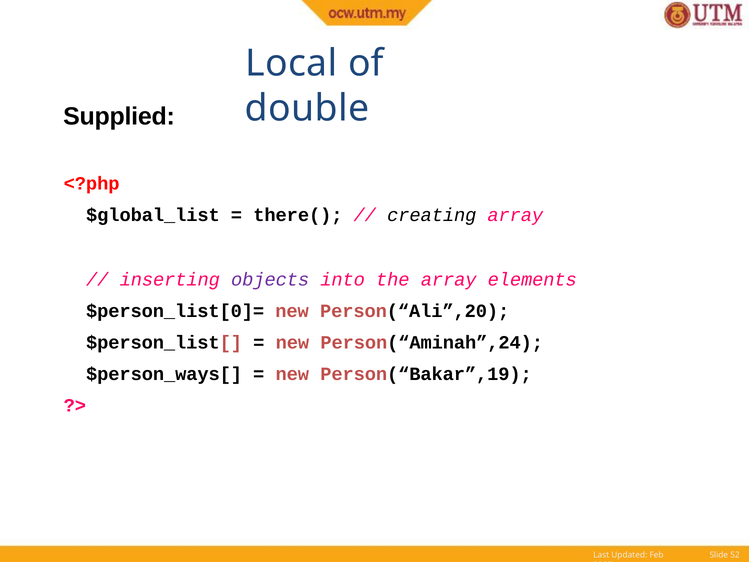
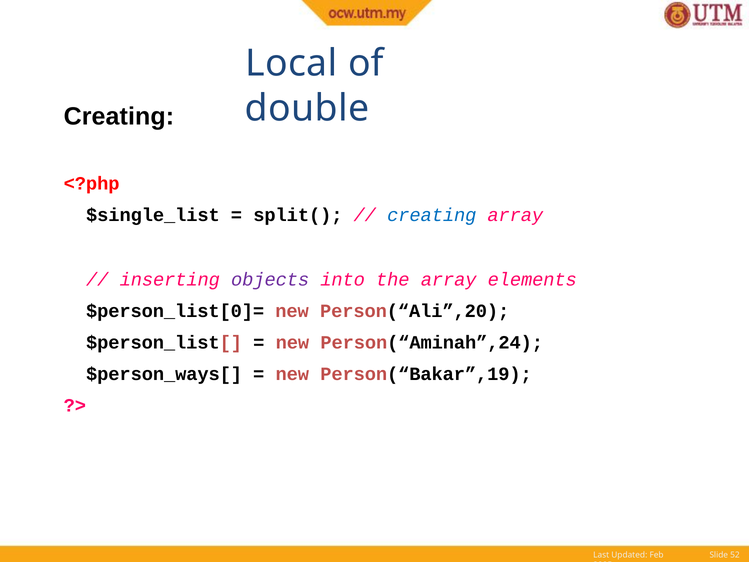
Supplied at (119, 117): Supplied -> Creating
$global_list: $global_list -> $single_list
there(: there( -> split(
creating at (432, 215) colour: black -> blue
